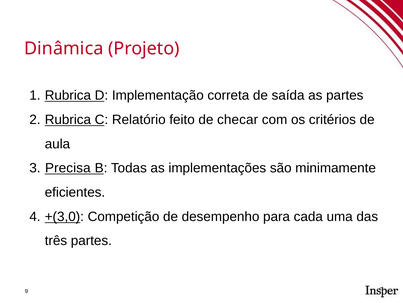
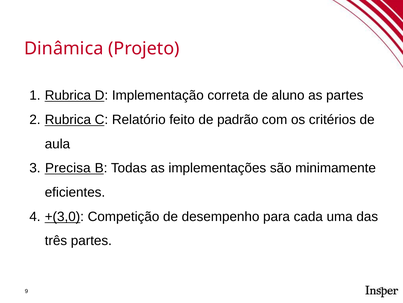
saída: saída -> aluno
checar: checar -> padrão
